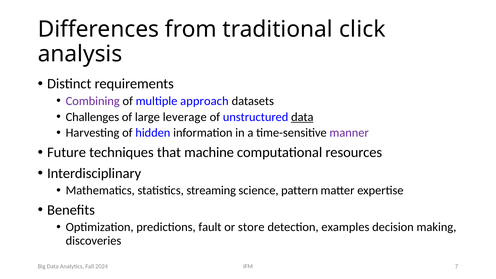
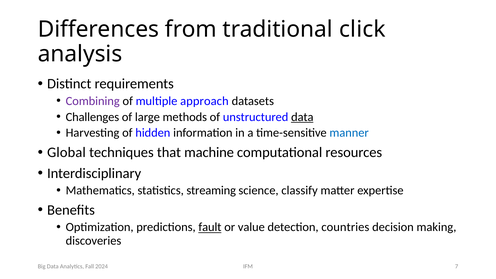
leverage: leverage -> methods
manner colour: purple -> blue
Future: Future -> Global
pattern: pattern -> classify
fault underline: none -> present
store: store -> value
examples: examples -> countries
